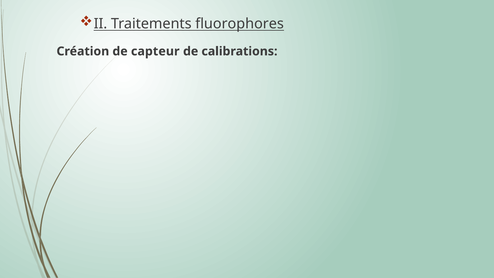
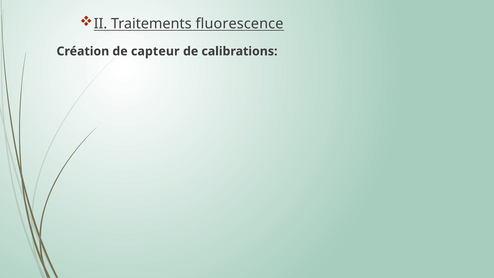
fluorophores: fluorophores -> fluorescence
